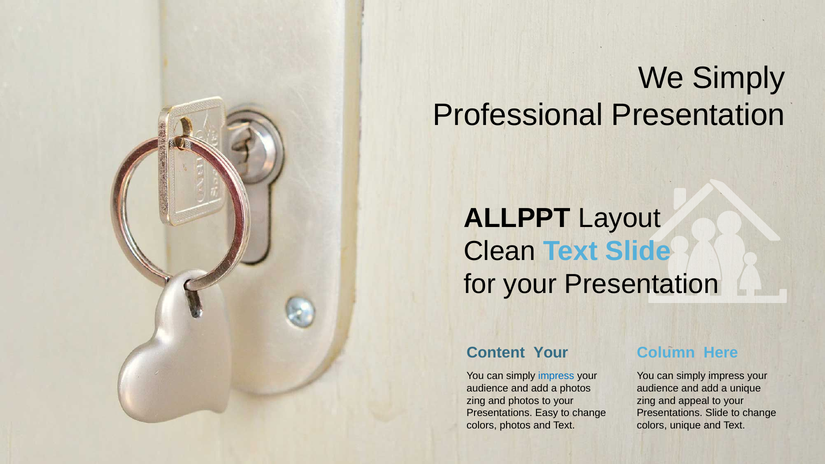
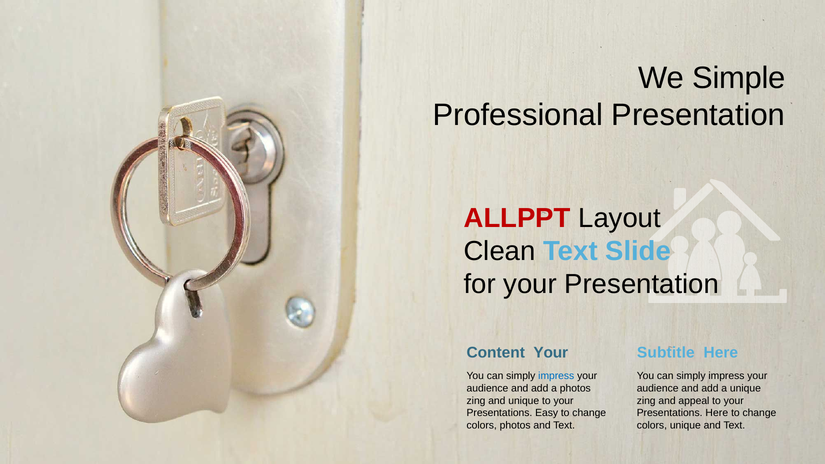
We Simply: Simply -> Simple
ALLPPT colour: black -> red
Column: Column -> Subtitle
and photos: photos -> unique
Presentations Slide: Slide -> Here
